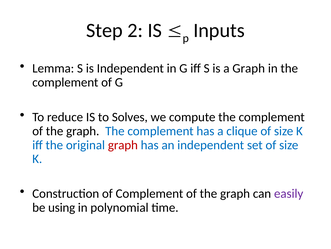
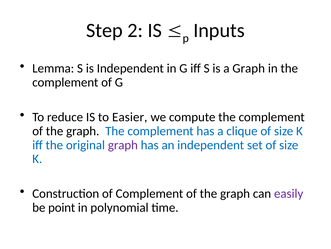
Solves: Solves -> Easier
graph at (123, 145) colour: red -> purple
using: using -> point
